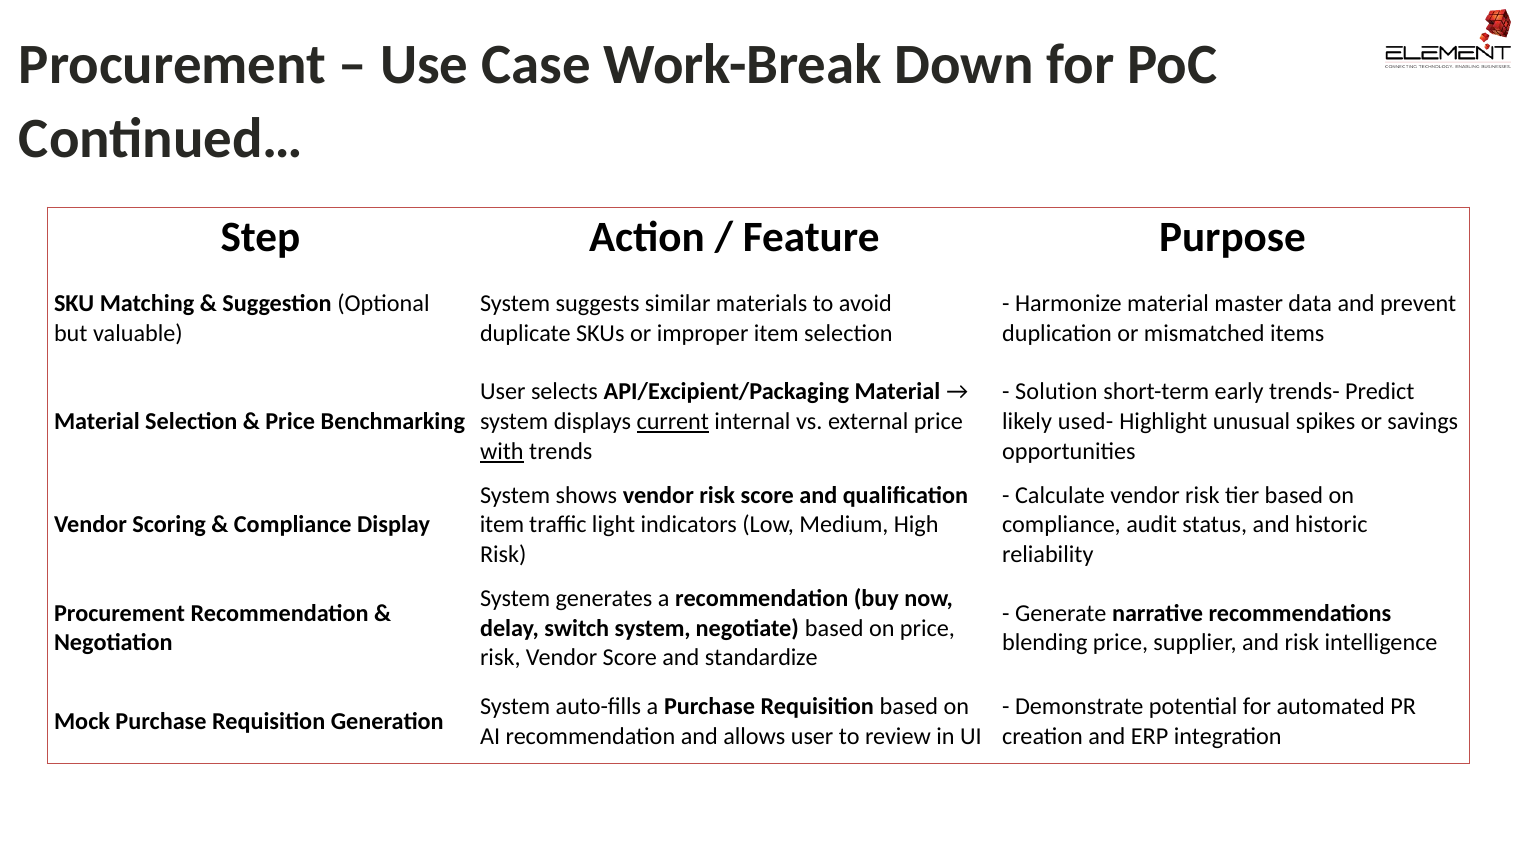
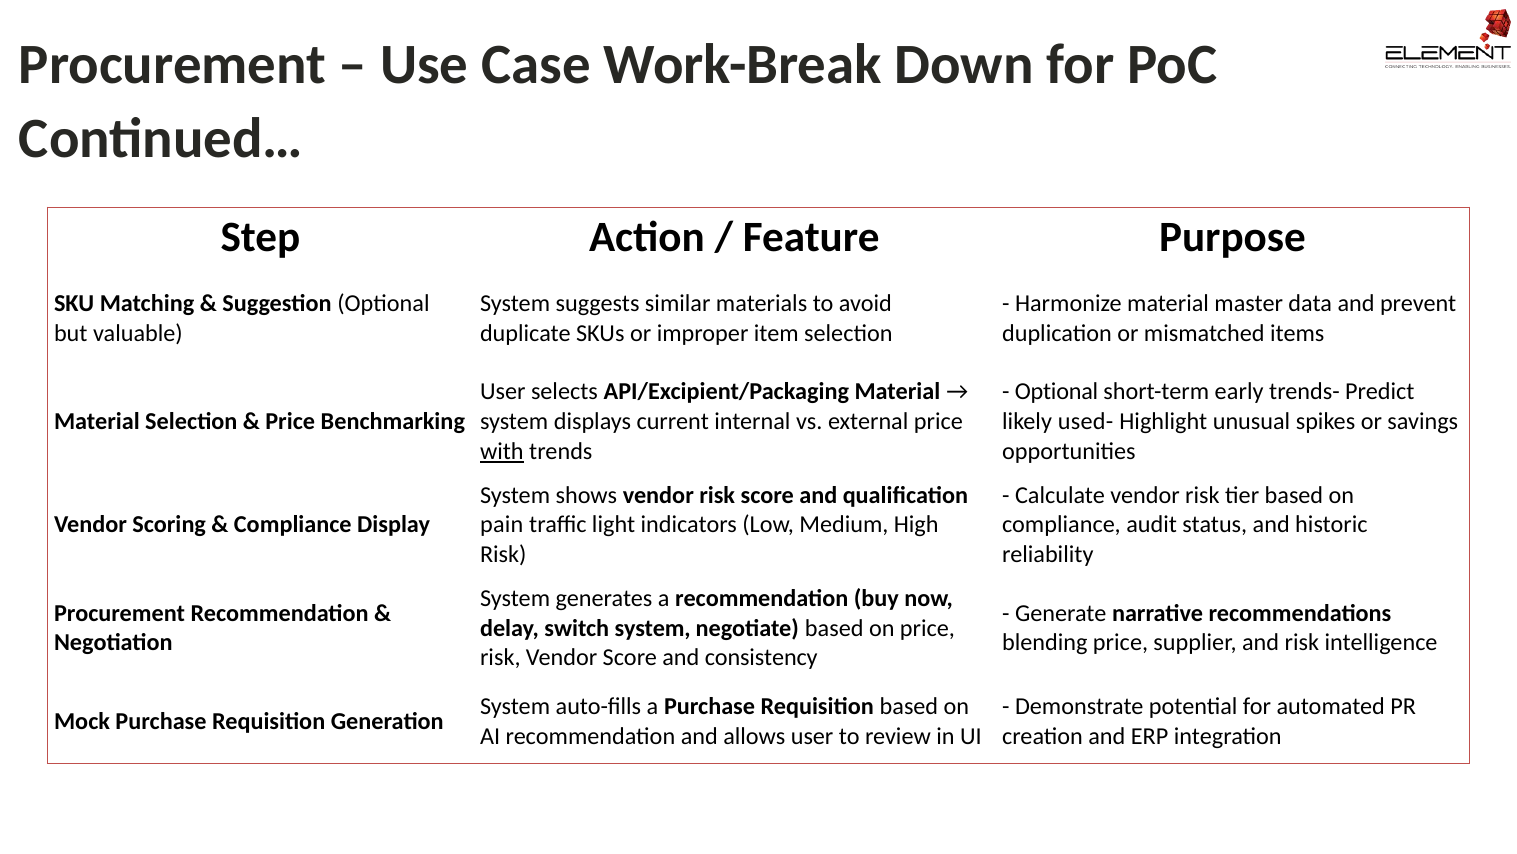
Solution at (1056, 392): Solution -> Optional
current underline: present -> none
item at (502, 524): item -> pain
standardize: standardize -> consistency
